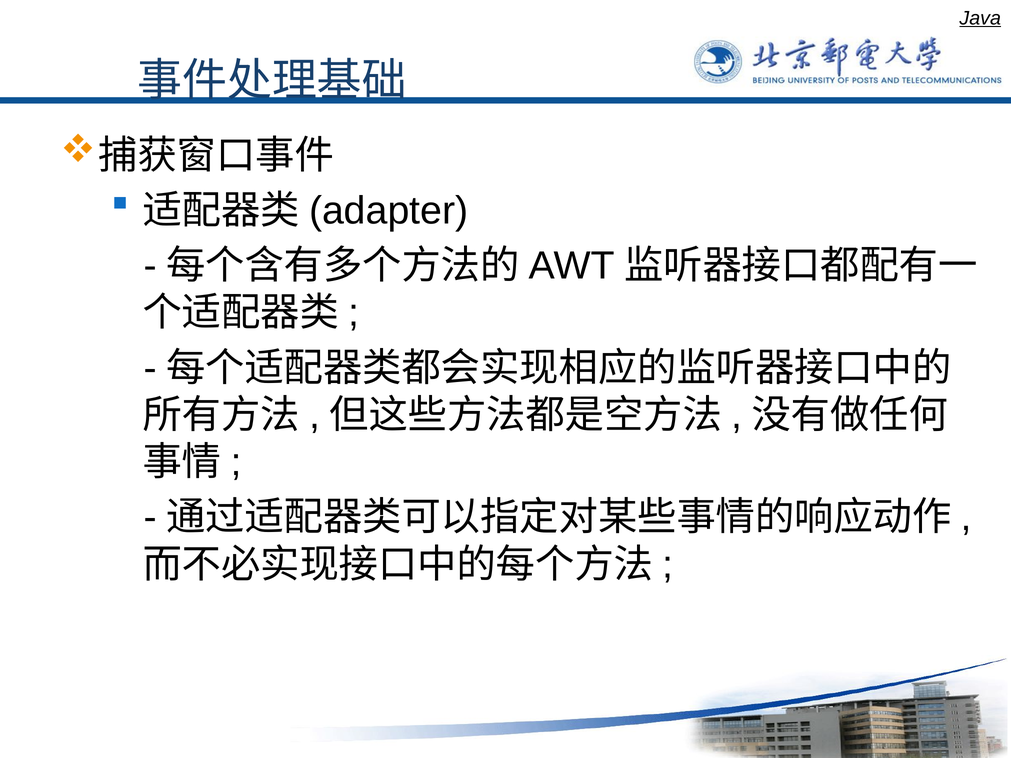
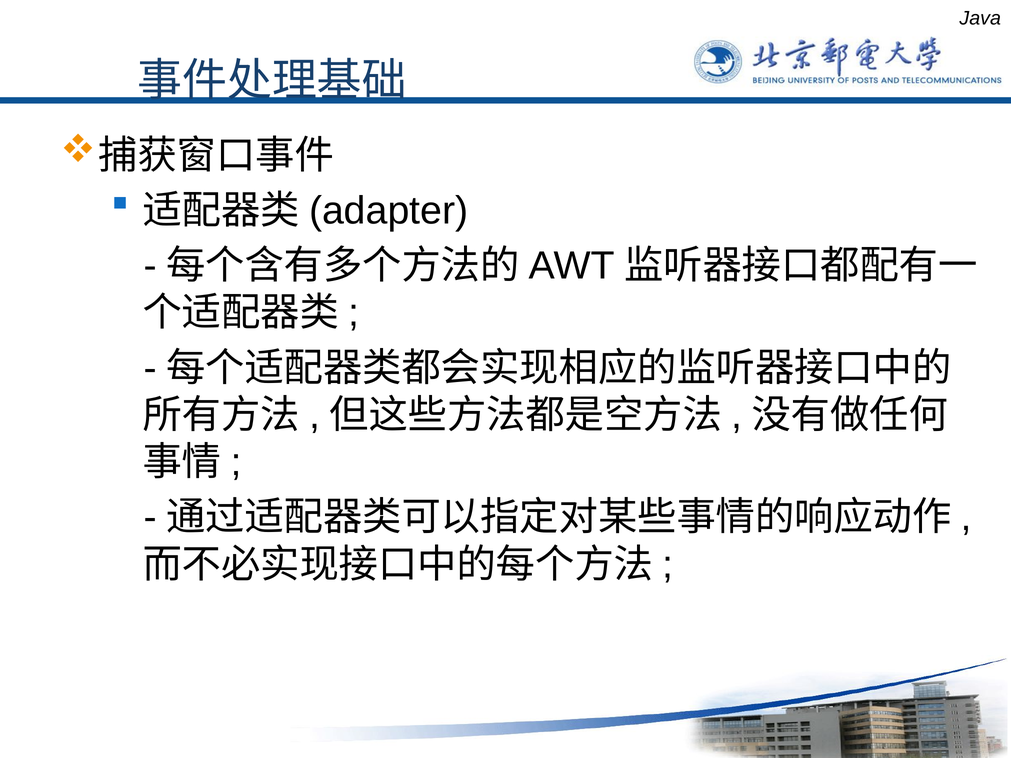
Java underline: present -> none
